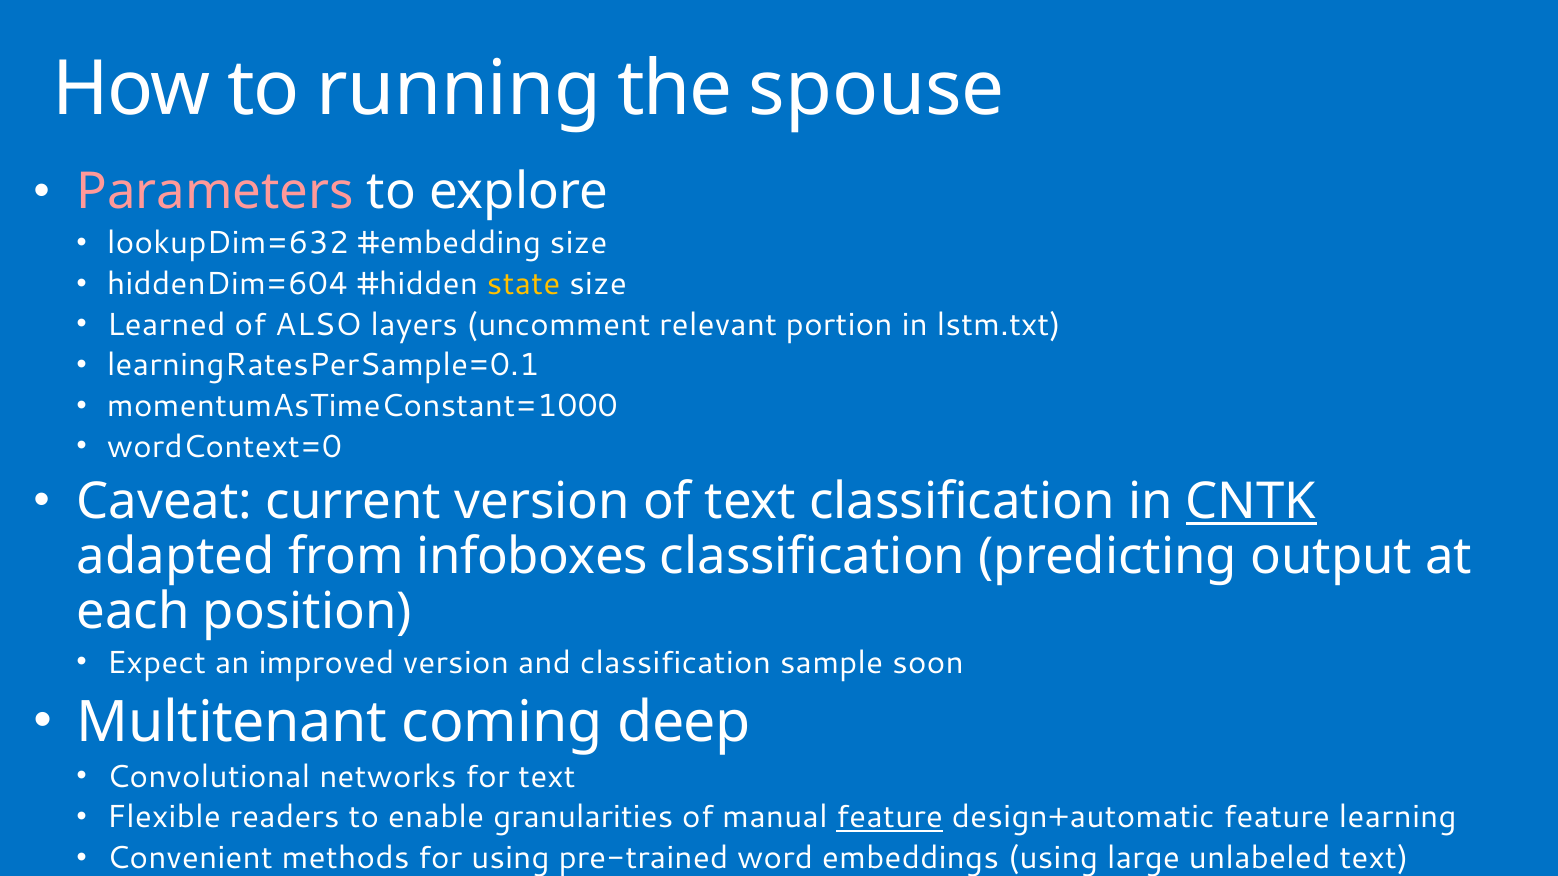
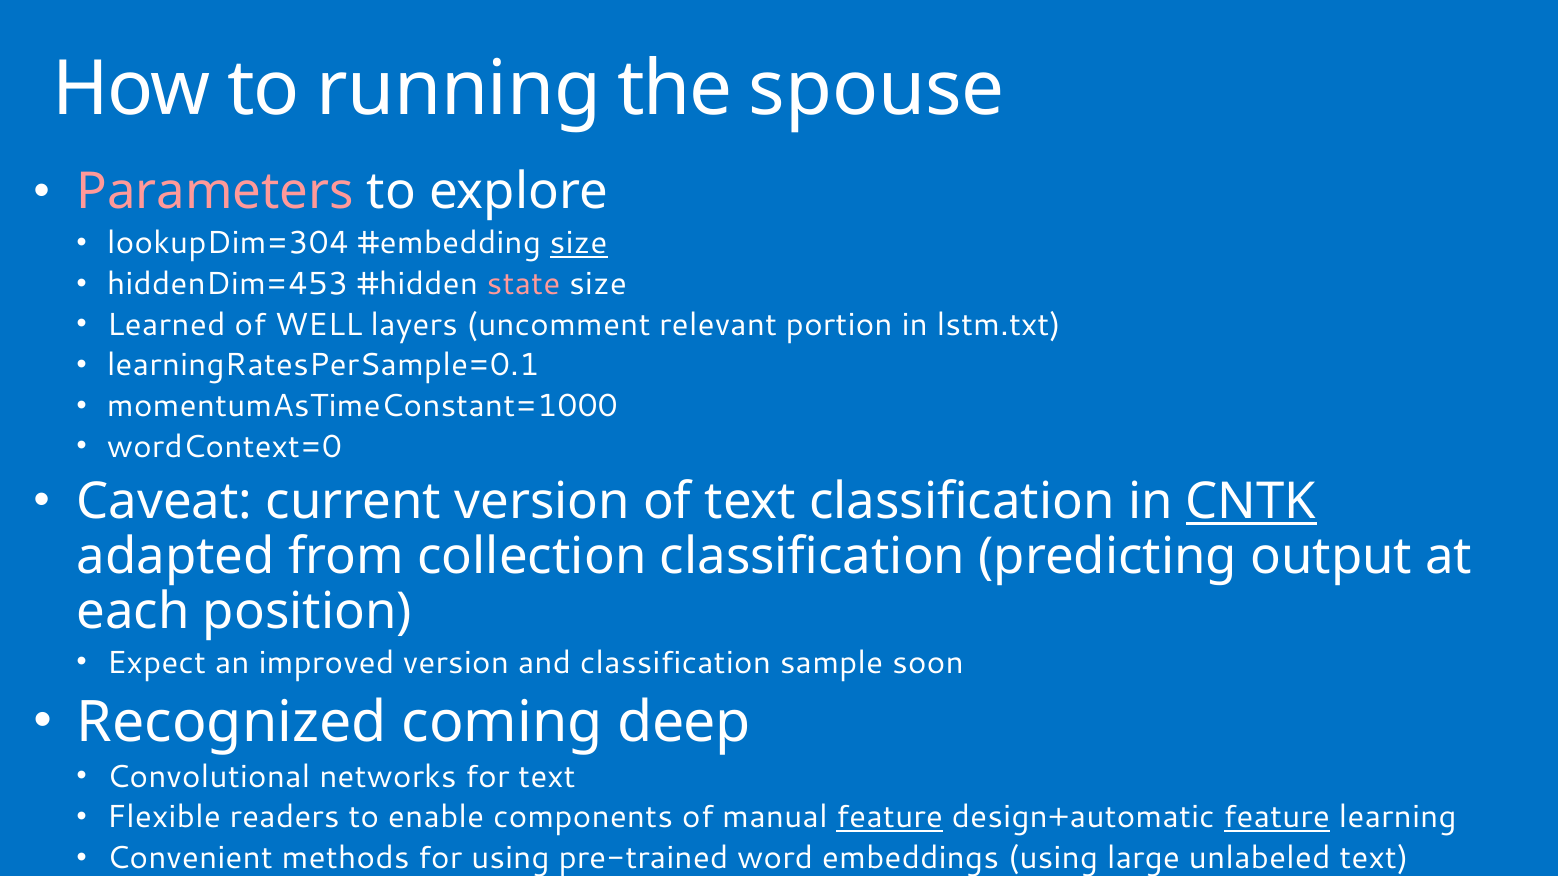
lookupDim=632: lookupDim=632 -> lookupDim=304
size at (579, 243) underline: none -> present
hiddenDim=604: hiddenDim=604 -> hiddenDim=453
state colour: yellow -> pink
ALSO: ALSO -> WELL
infoboxes: infoboxes -> collection
Multitenant: Multitenant -> Recognized
granularities: granularities -> components
feature at (1277, 818) underline: none -> present
